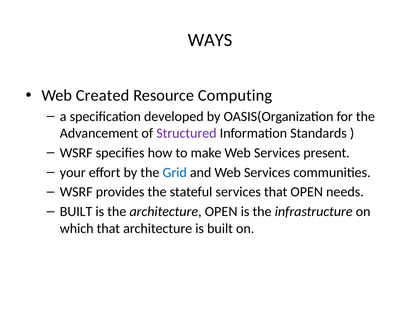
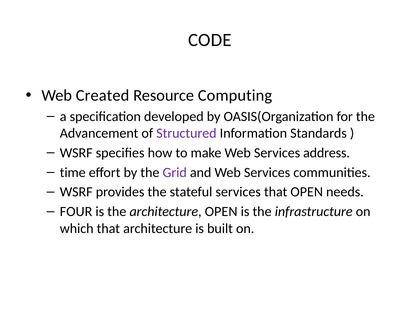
WAYS: WAYS -> CODE
present: present -> address
your: your -> time
Grid colour: blue -> purple
BUILT at (76, 212): BUILT -> FOUR
